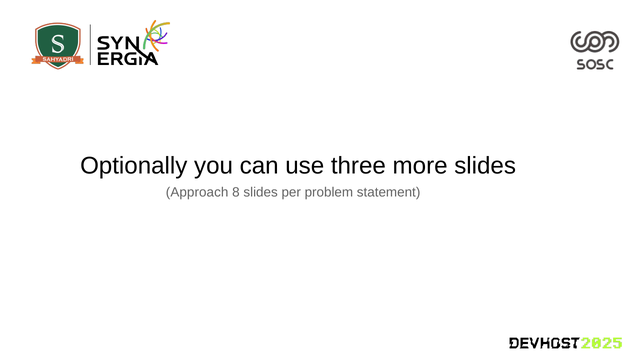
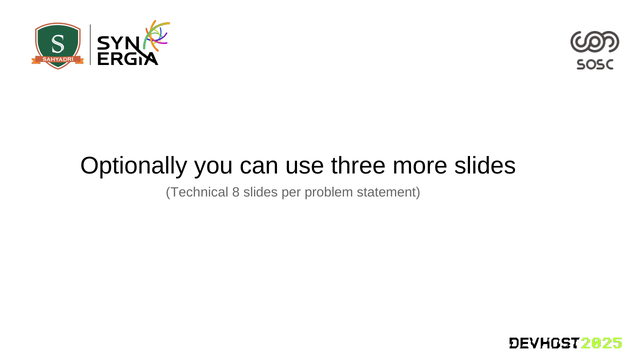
Approach: Approach -> Technical
